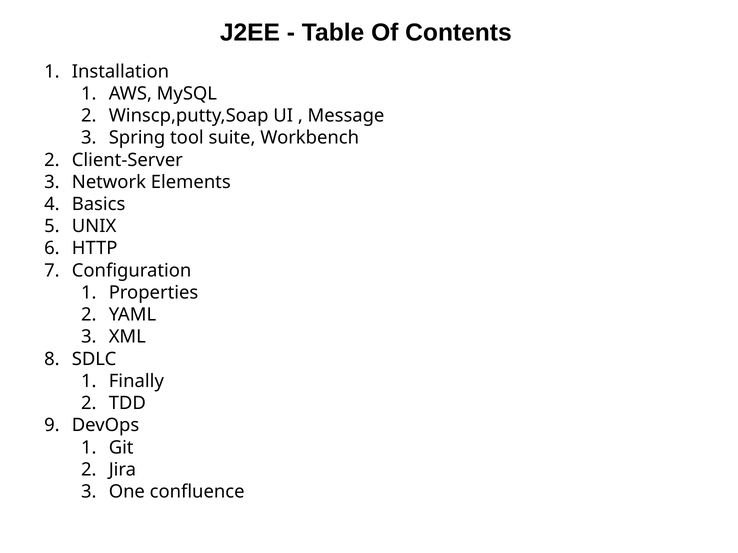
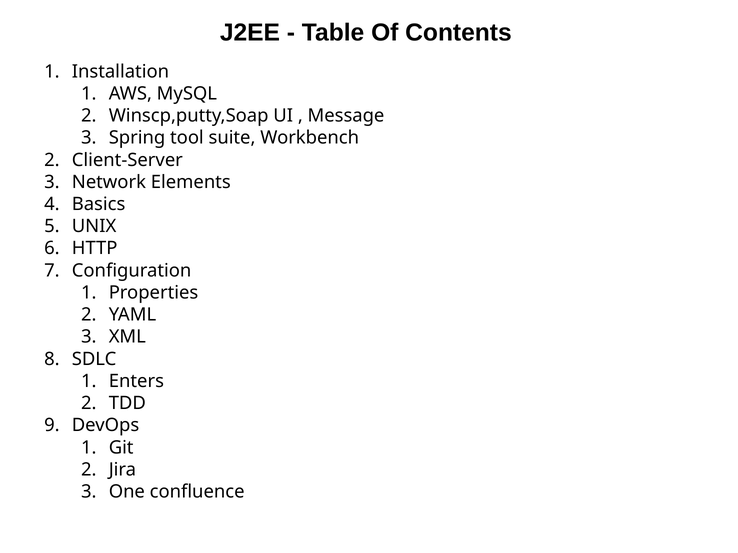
Finally: Finally -> Enters
